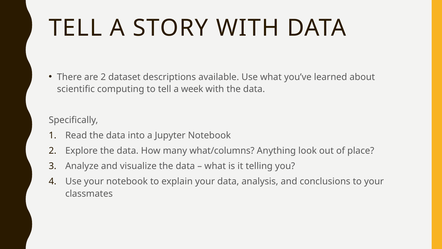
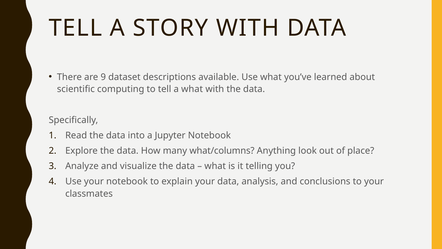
are 2: 2 -> 9
a week: week -> what
